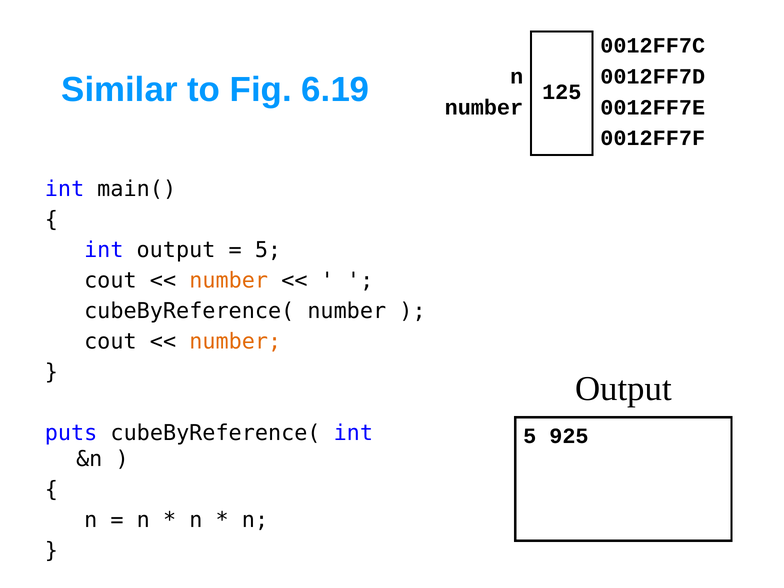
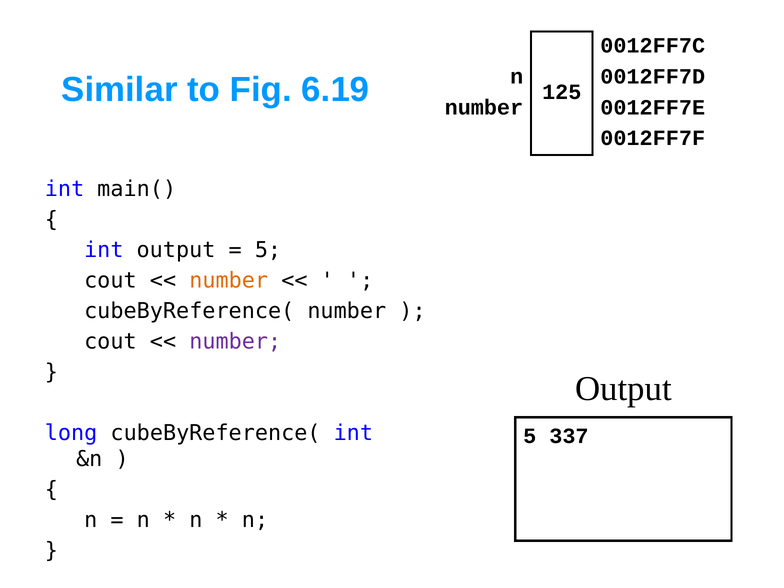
number at (235, 342) colour: orange -> purple
puts: puts -> long
925: 925 -> 337
